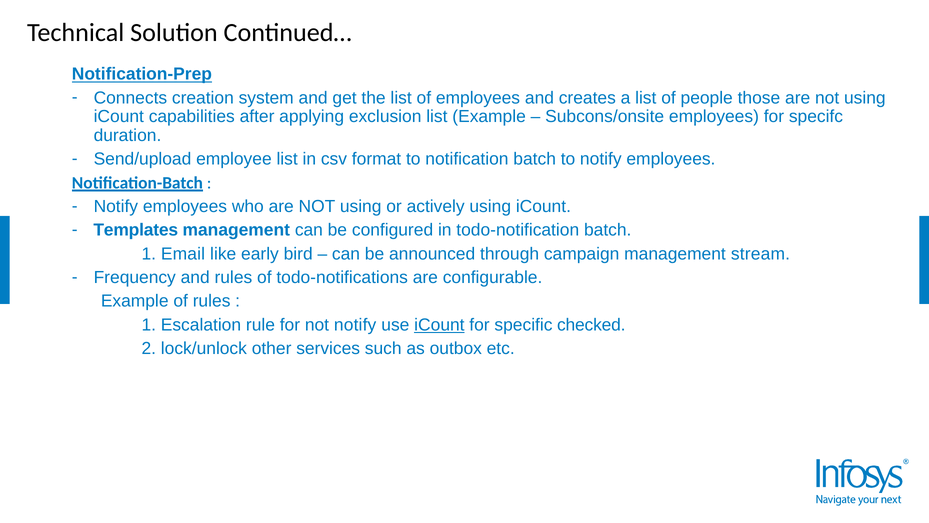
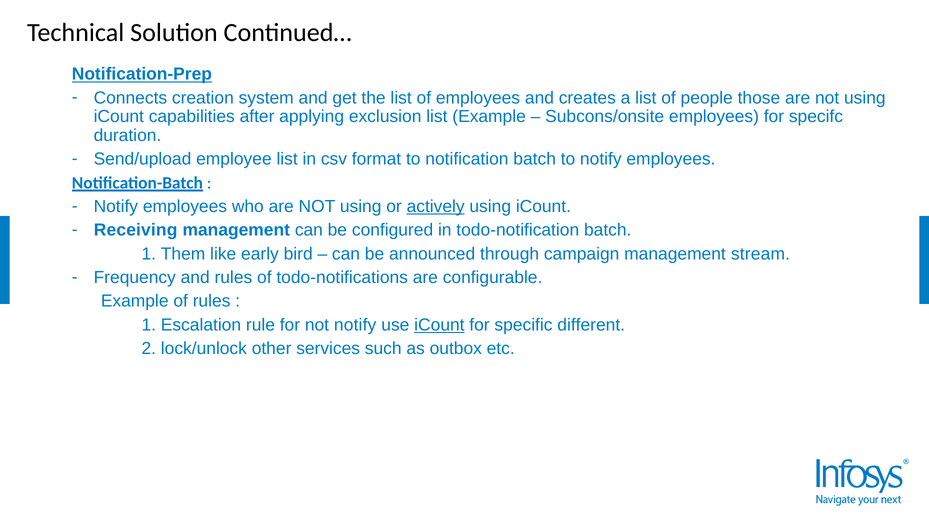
actively underline: none -> present
Templates: Templates -> Receiving
Email: Email -> Them
checked: checked -> different
